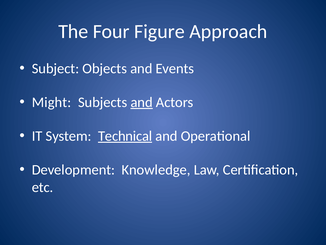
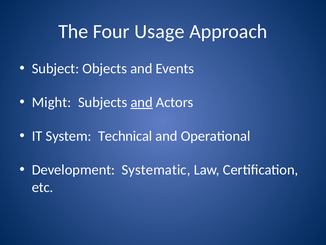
Figure: Figure -> Usage
Technical underline: present -> none
Knowledge: Knowledge -> Systematic
